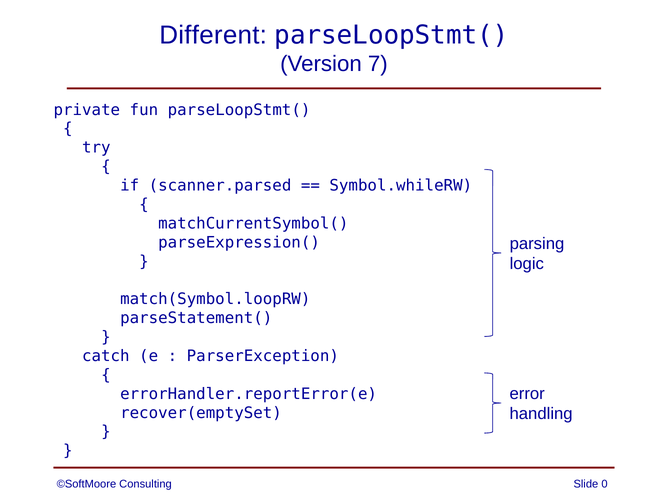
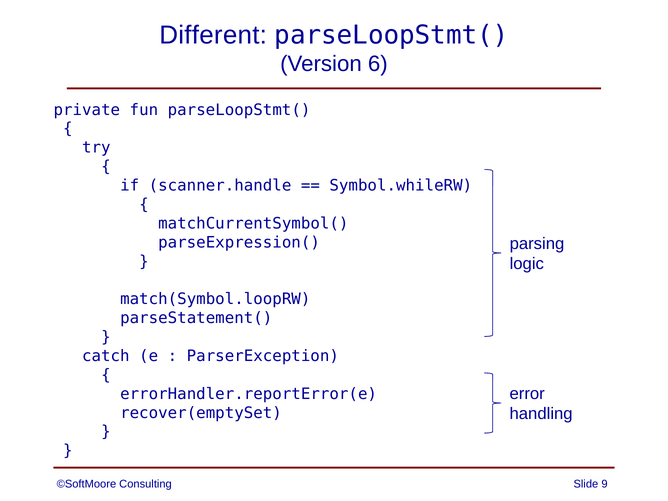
7: 7 -> 6
scanner.parsed: scanner.parsed -> scanner.handle
0: 0 -> 9
